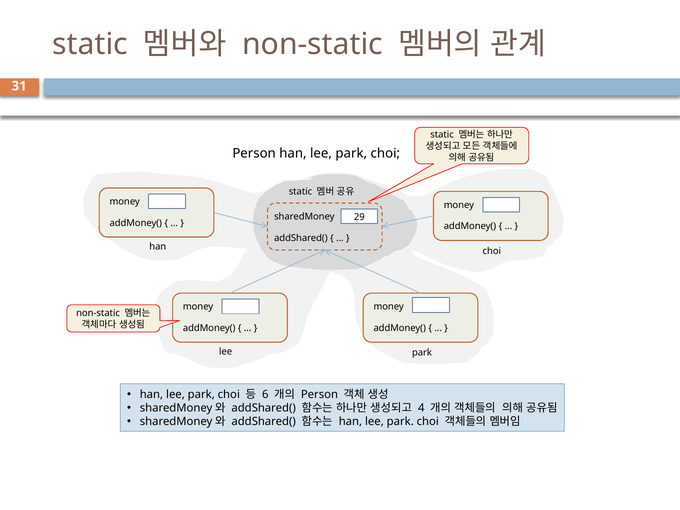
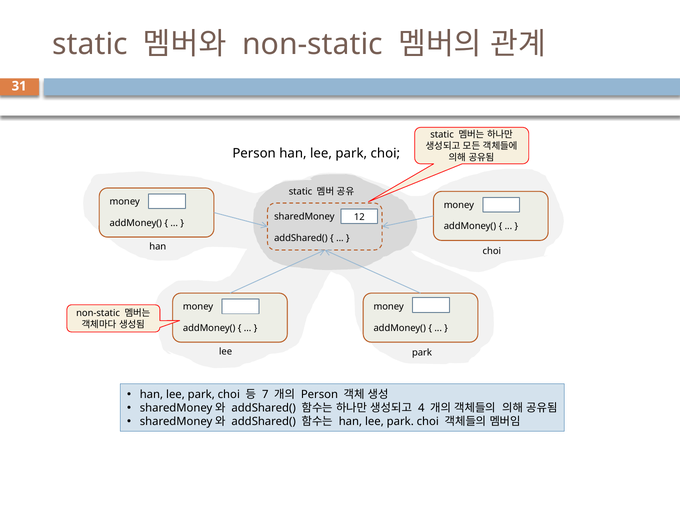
29: 29 -> 12
6: 6 -> 7
